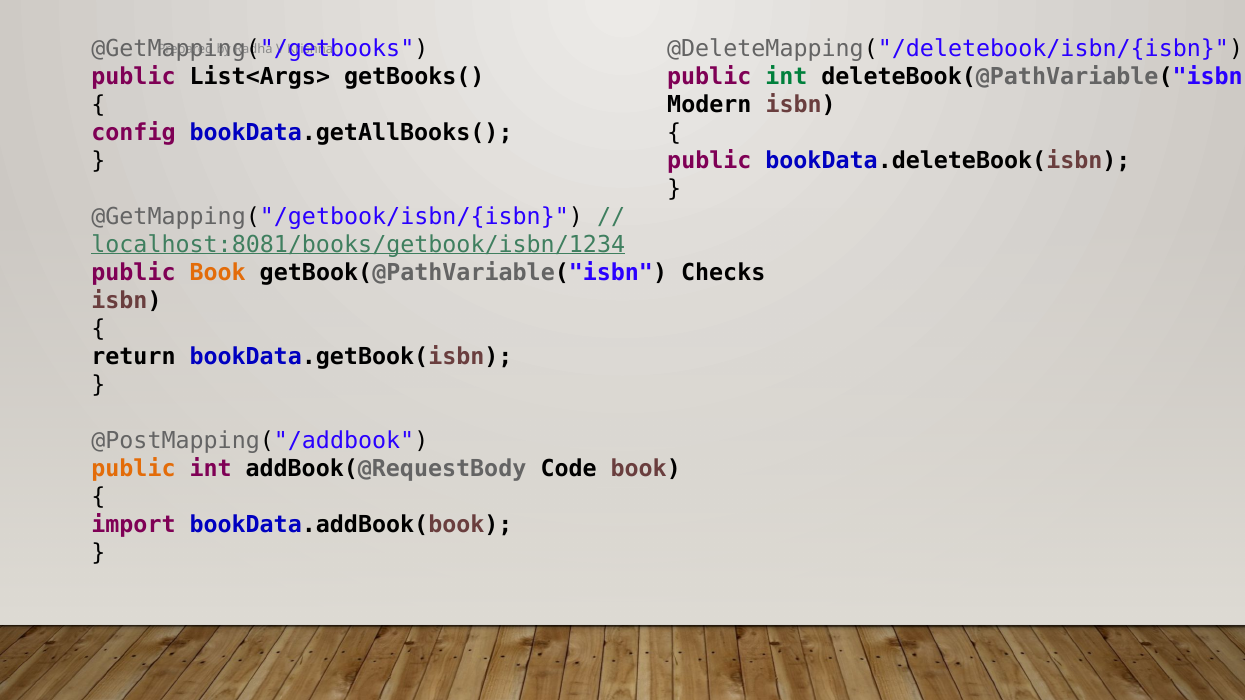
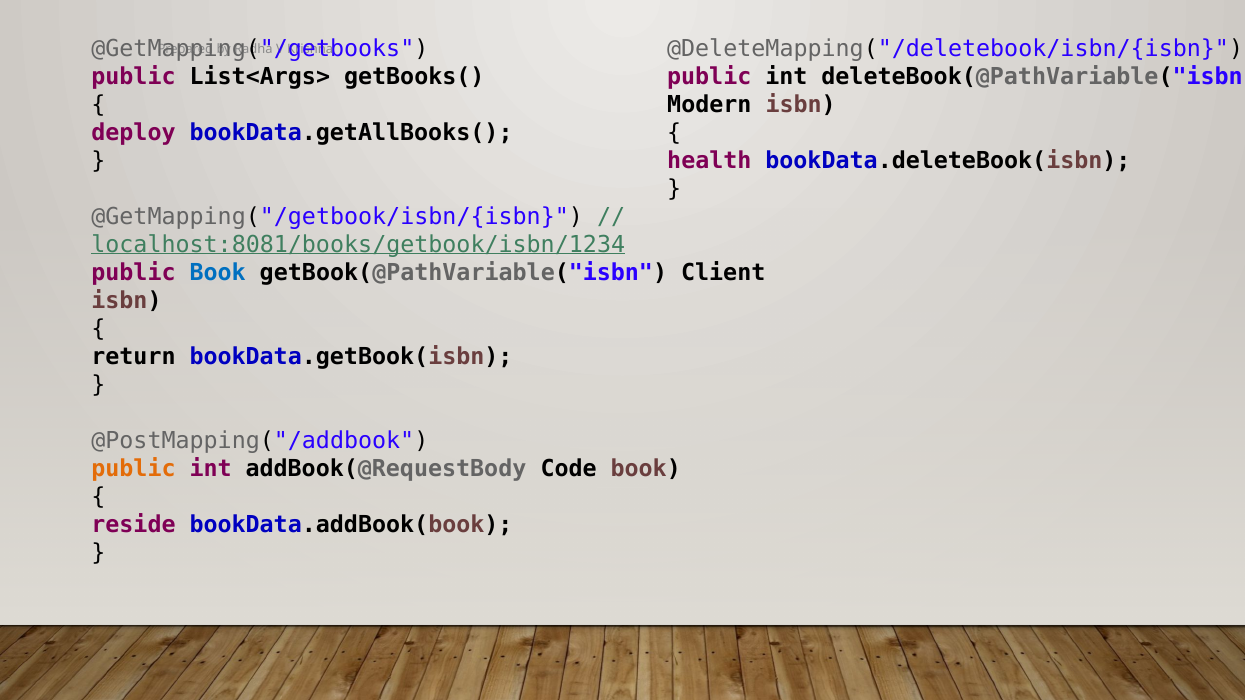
int at (786, 77) colour: green -> black
config: config -> deploy
public at (709, 161): public -> health
Book at (218, 273) colour: orange -> blue
Checks: Checks -> Client
import: import -> reside
